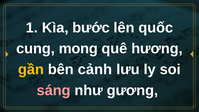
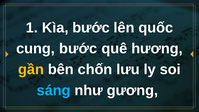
cung mong: mong -> bước
cảnh: cảnh -> chốn
sáng colour: pink -> light blue
